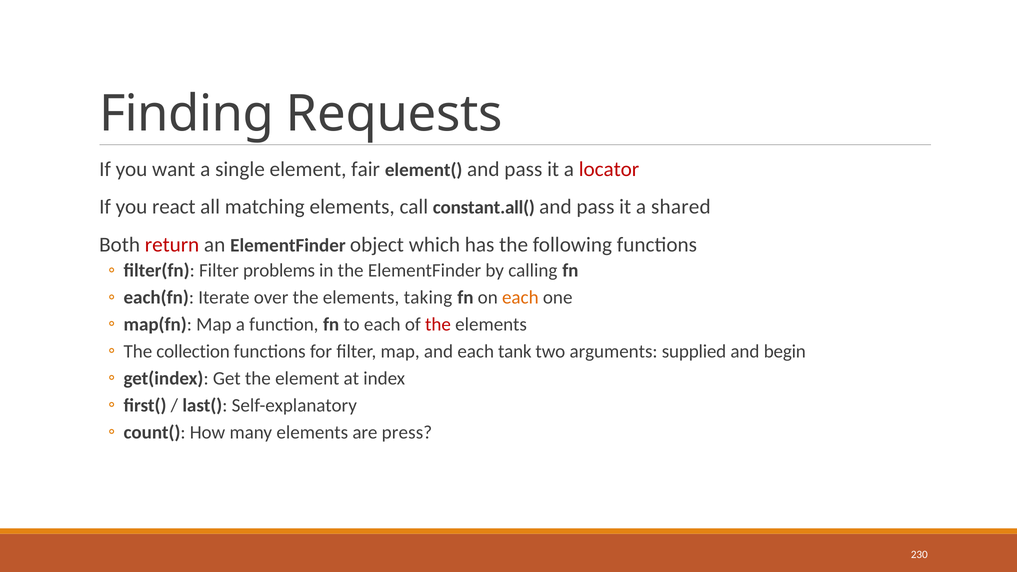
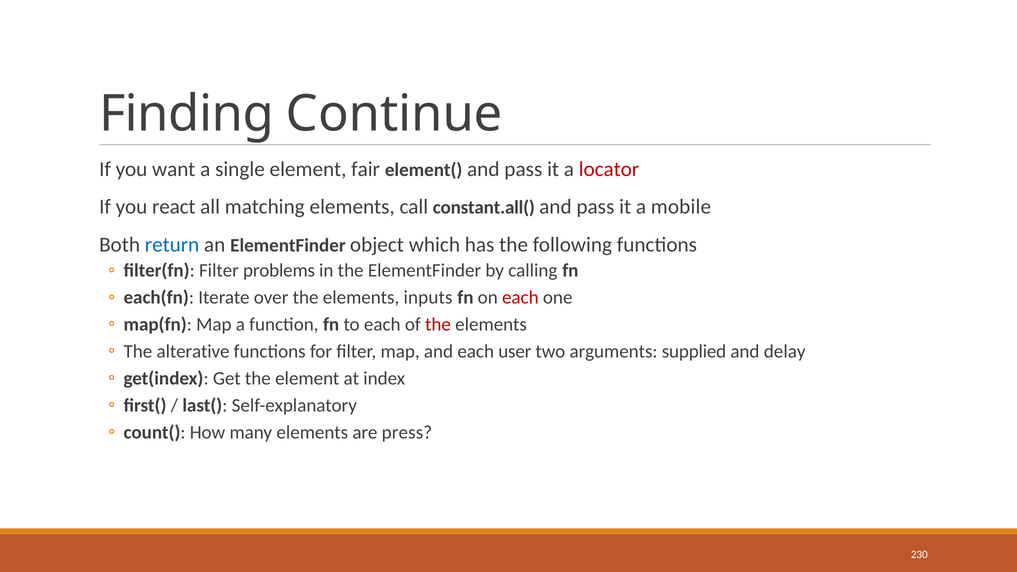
Requests: Requests -> Continue
shared: shared -> mobile
return colour: red -> blue
taking: taking -> inputs
each at (520, 298) colour: orange -> red
collection: collection -> alterative
tank: tank -> user
begin: begin -> delay
